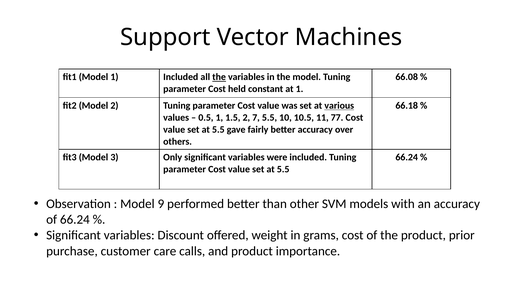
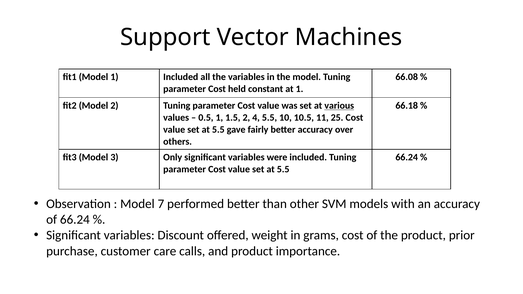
the at (219, 77) underline: present -> none
7: 7 -> 4
77: 77 -> 25
9: 9 -> 7
